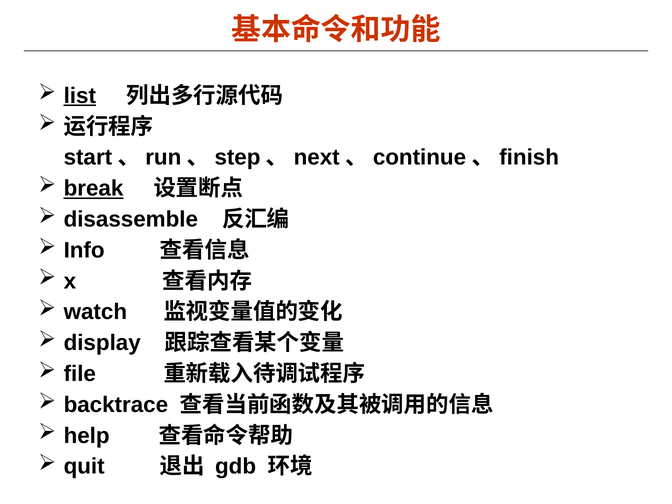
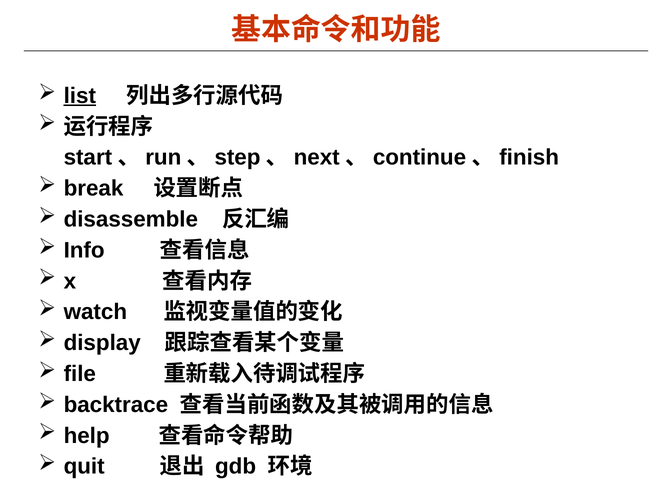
break underline: present -> none
